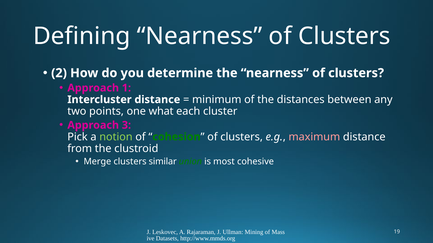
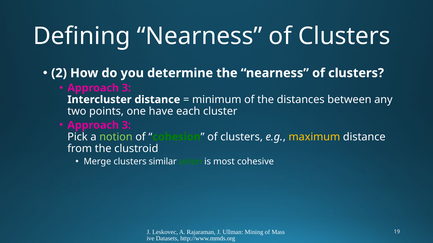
1 at (126, 88): 1 -> 3
what: what -> have
maximum colour: pink -> yellow
